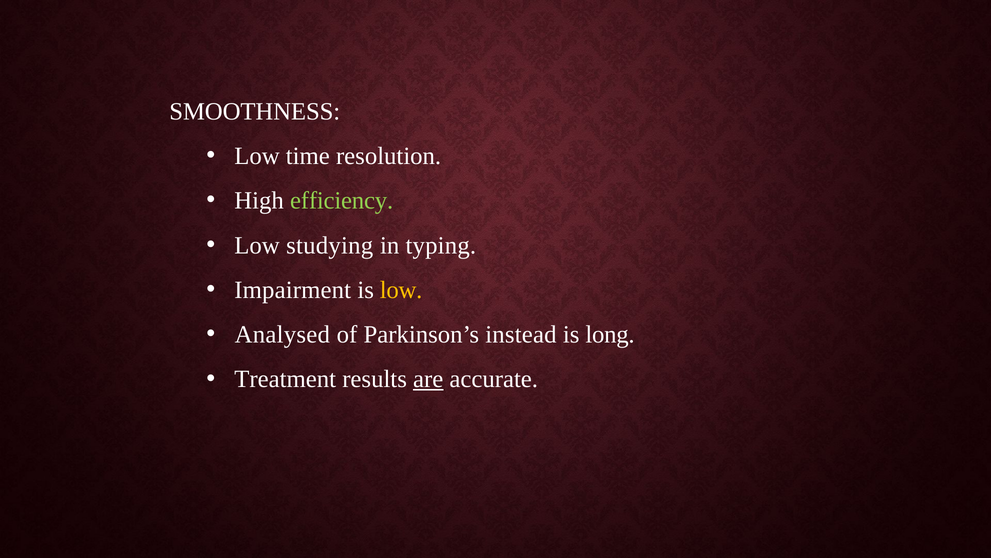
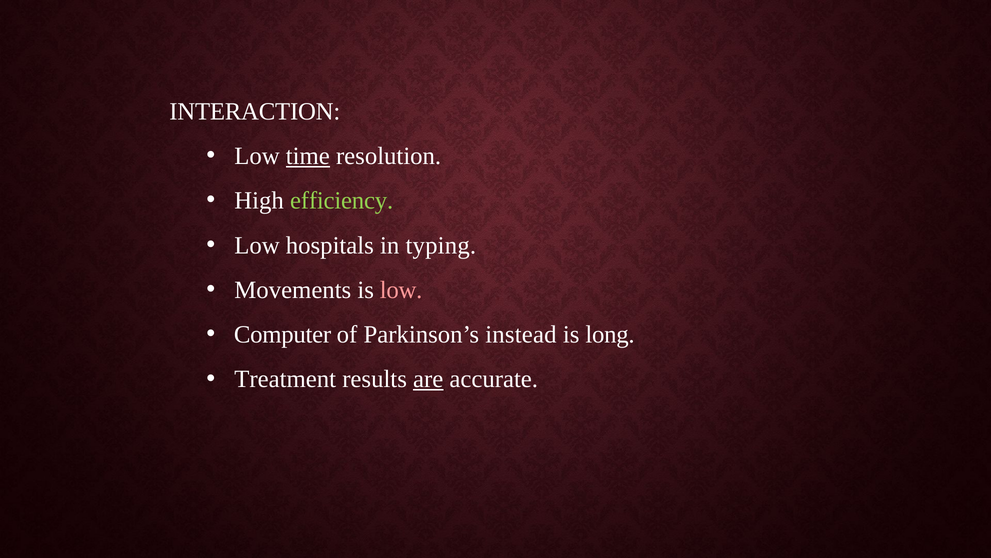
SMOOTHNESS: SMOOTHNESS -> INTERACTION
time underline: none -> present
studying: studying -> hospitals
Impairment: Impairment -> Movements
low at (401, 290) colour: yellow -> pink
Analysed: Analysed -> Computer
